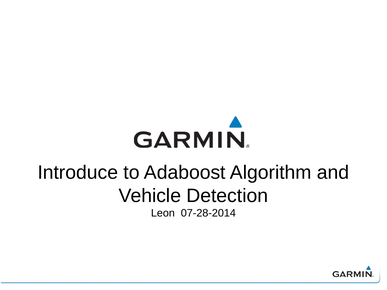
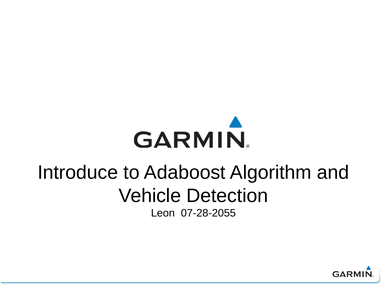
07-28-2014: 07-28-2014 -> 07-28-2055
